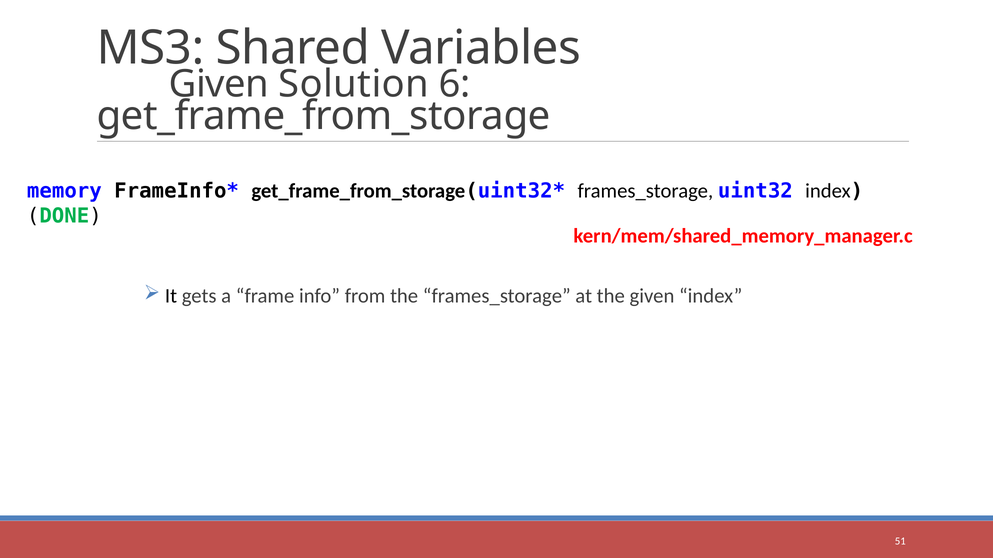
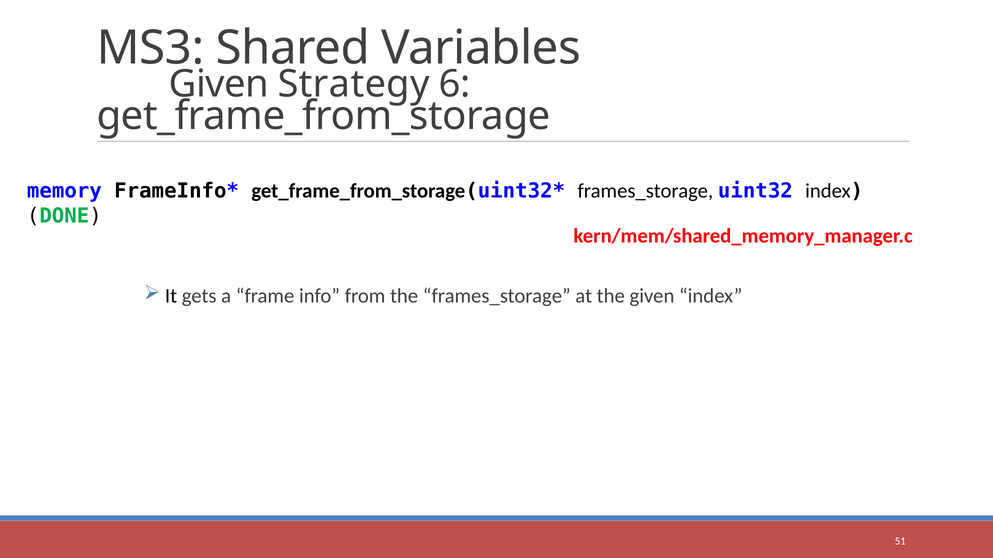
Solution: Solution -> Strategy
